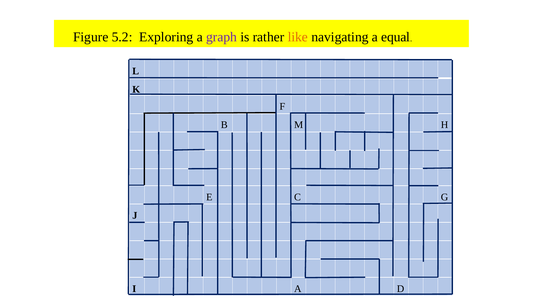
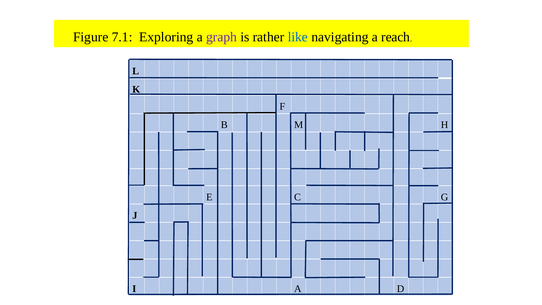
5.2: 5.2 -> 7.1
like colour: orange -> blue
equal: equal -> reach
